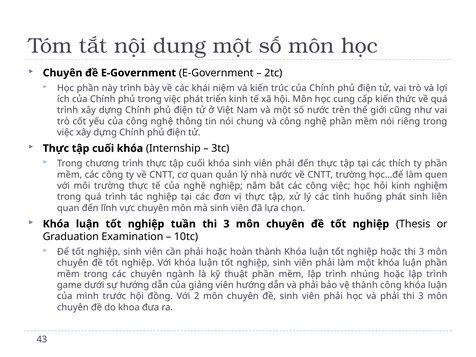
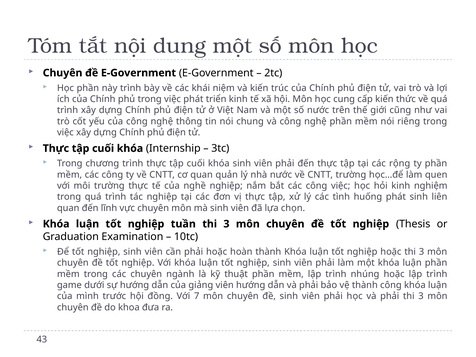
thích: thích -> rộng
2: 2 -> 7
